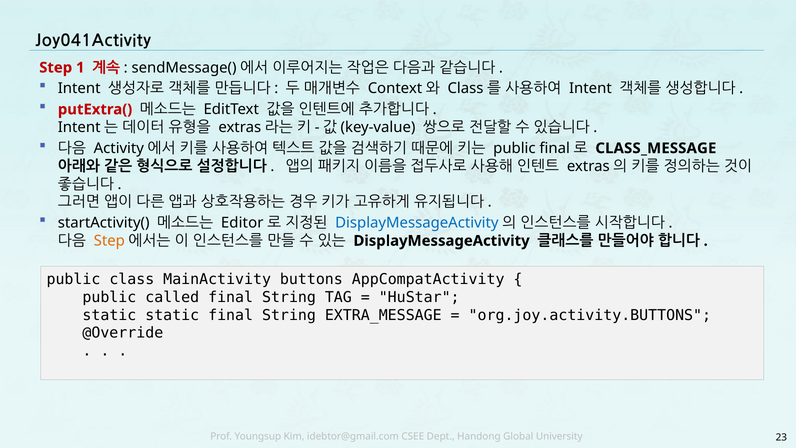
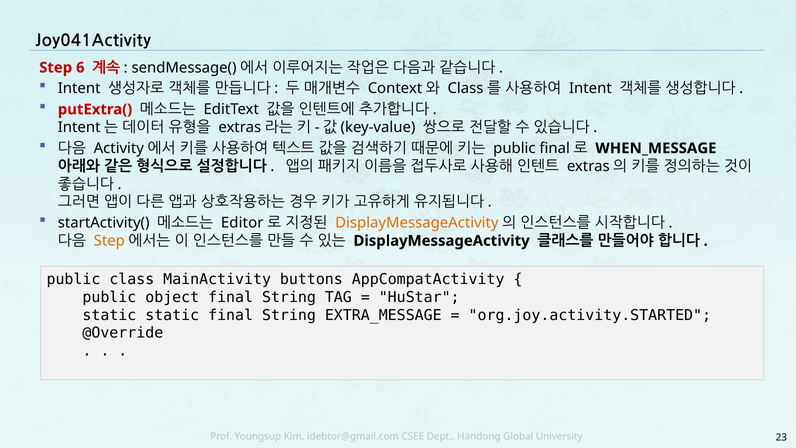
1: 1 -> 6
CLASS_MESSAGE: CLASS_MESSAGE -> WHEN_MESSAGE
DisplayMessageActivity at (417, 223) colour: blue -> orange
called: called -> object
org.joy.activity.BUTTONS: org.joy.activity.BUTTONS -> org.joy.activity.STARTED
